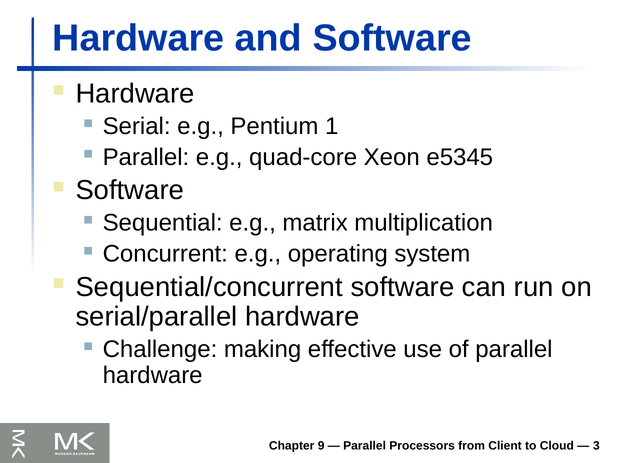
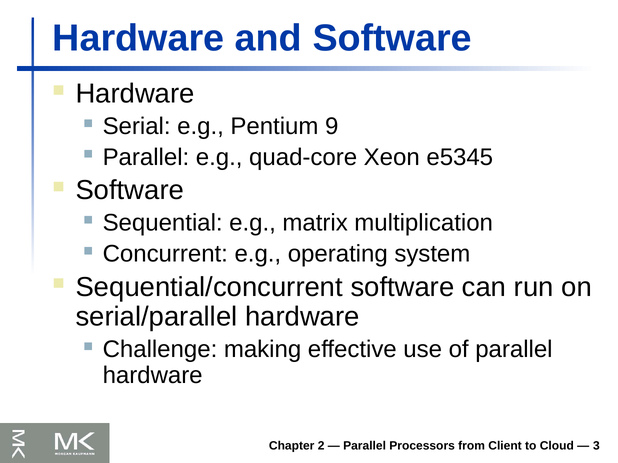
1: 1 -> 9
9: 9 -> 2
